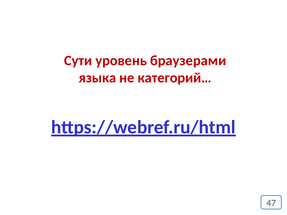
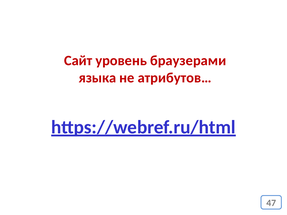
Сути: Сути -> Сайт
категорий…: категорий… -> атрибутов…
